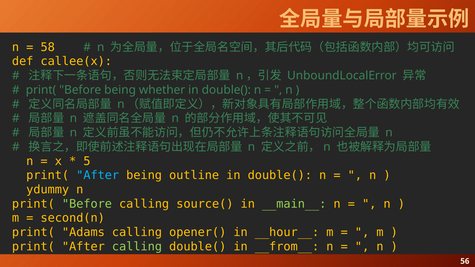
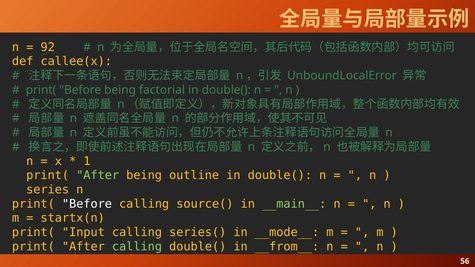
58: 58 -> 92
whether: whether -> factorial
5: 5 -> 1
After at (98, 175) colour: light blue -> light green
ydummy: ydummy -> series
Before at (87, 204) colour: light green -> white
second(n: second(n -> startx(n
Adams: Adams -> Input
opener(: opener( -> series(
__hour__: __hour__ -> __mode__
